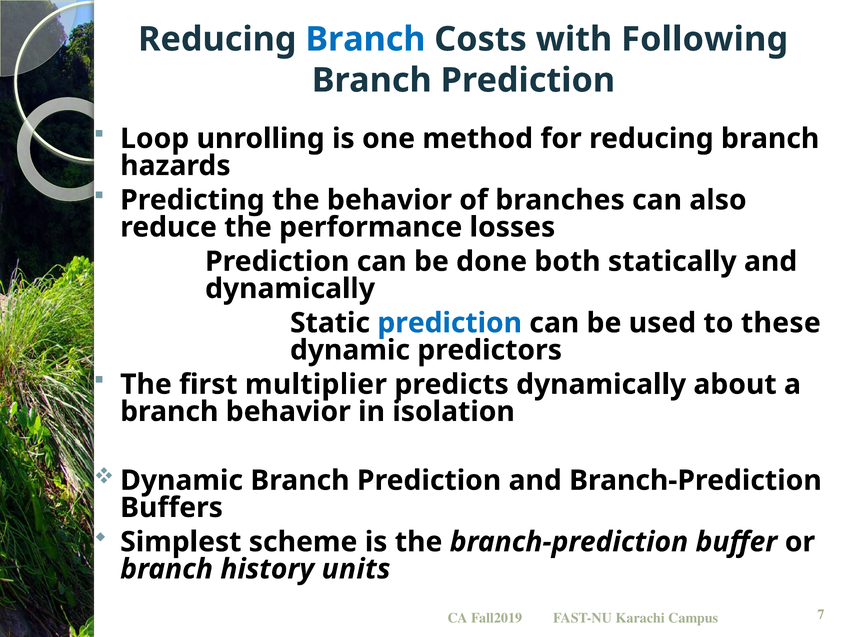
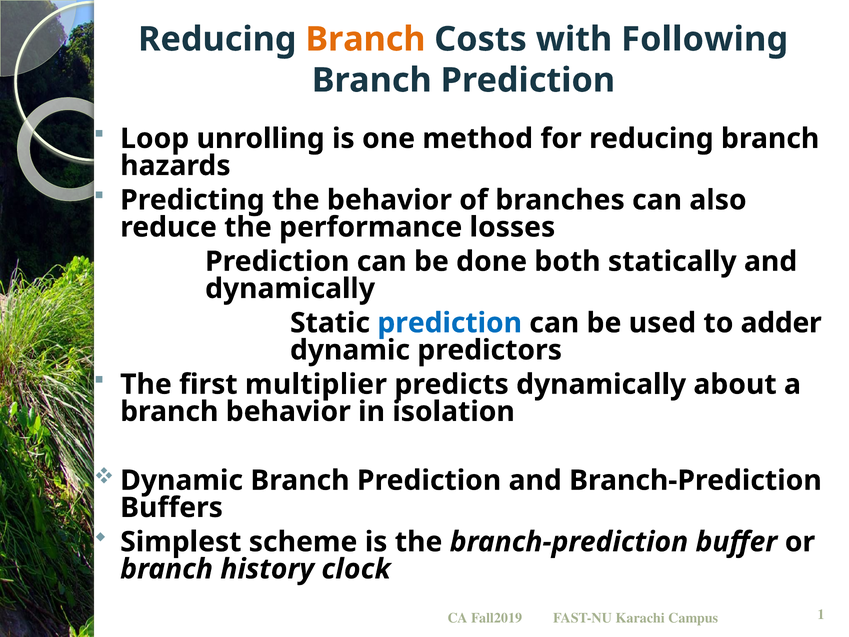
Branch at (365, 39) colour: blue -> orange
these: these -> adder
units: units -> clock
7: 7 -> 1
